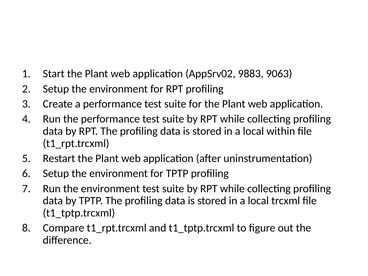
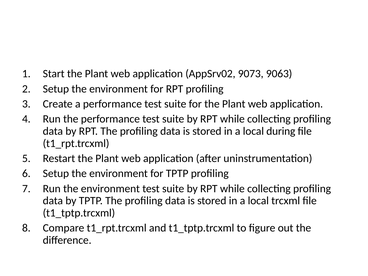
9883: 9883 -> 9073
within: within -> during
